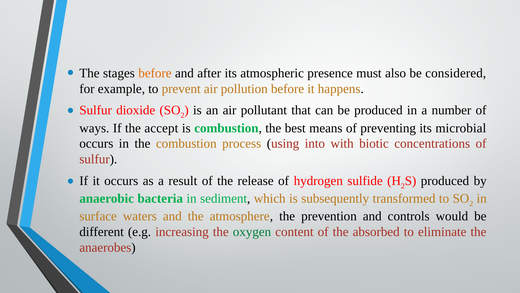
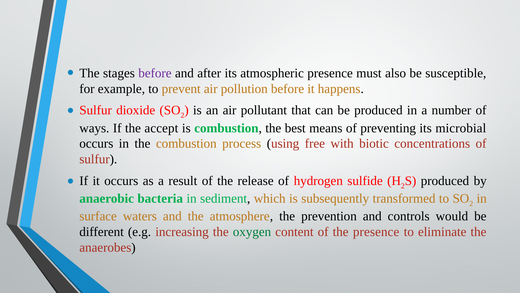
before at (155, 73) colour: orange -> purple
considered: considered -> susceptible
into: into -> free
the absorbed: absorbed -> presence
